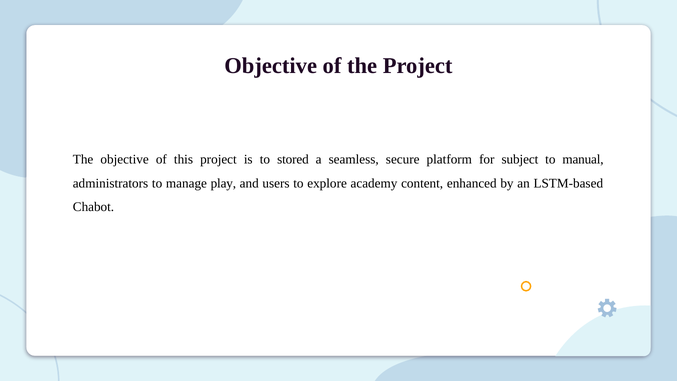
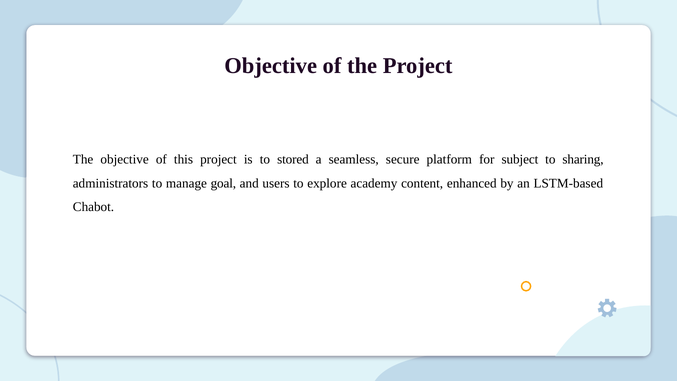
manual: manual -> sharing
play: play -> goal
